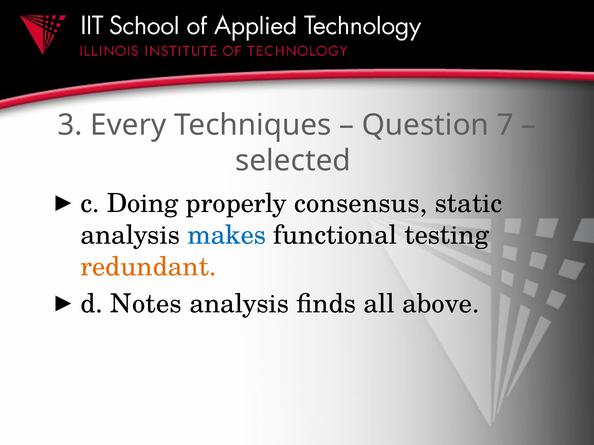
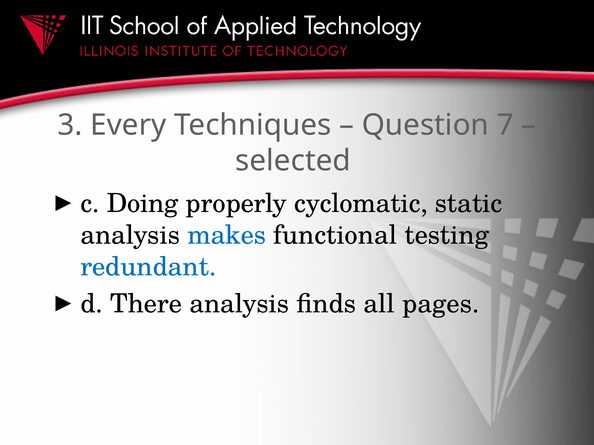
consensus: consensus -> cyclomatic
redundant colour: orange -> blue
Notes: Notes -> There
above: above -> pages
